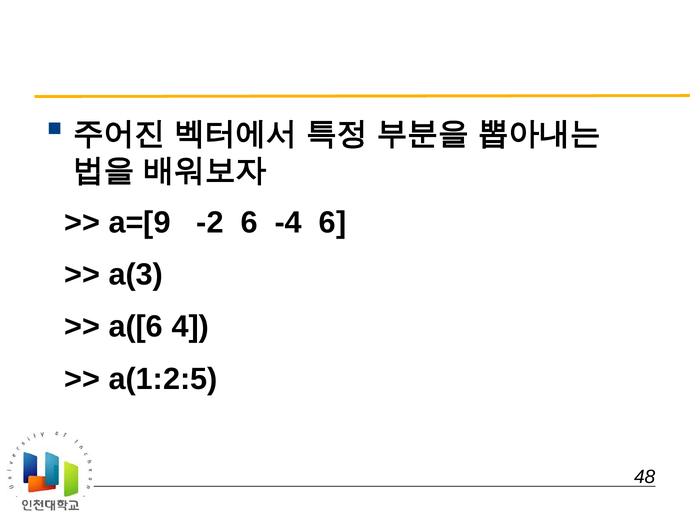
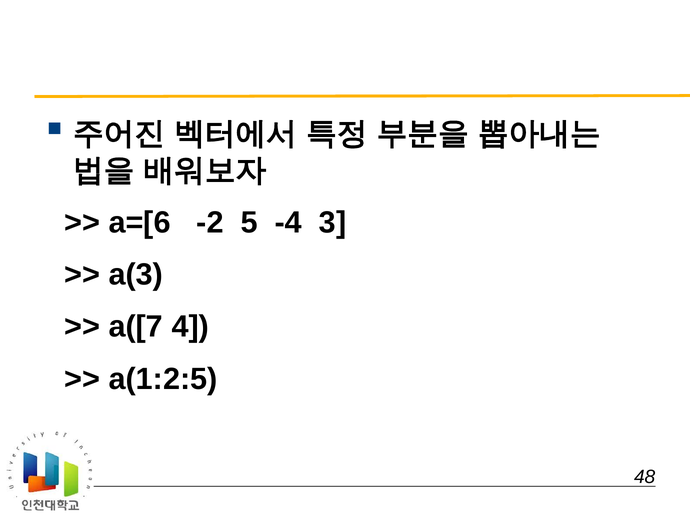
a=[9: a=[9 -> a=[6
-2 6: 6 -> 5
-4 6: 6 -> 3
a([6: a([6 -> a([7
